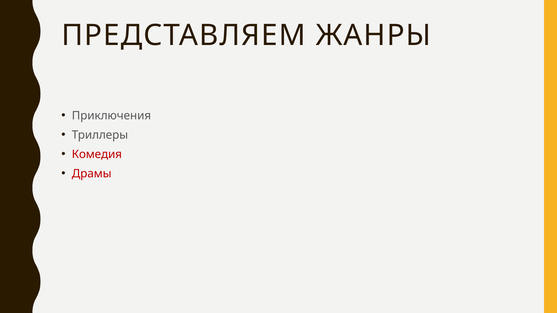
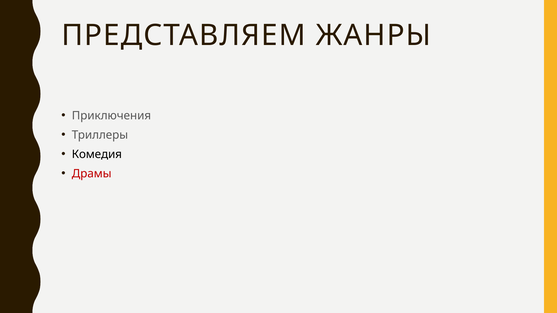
Комедия colour: red -> black
